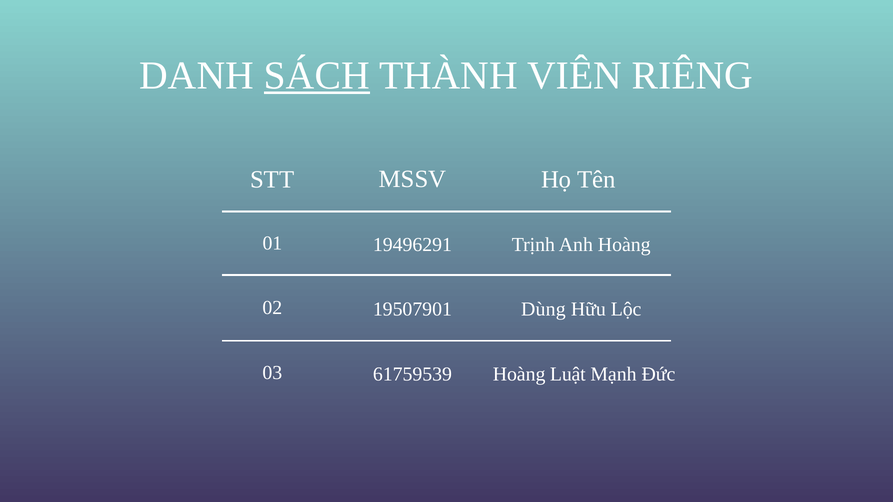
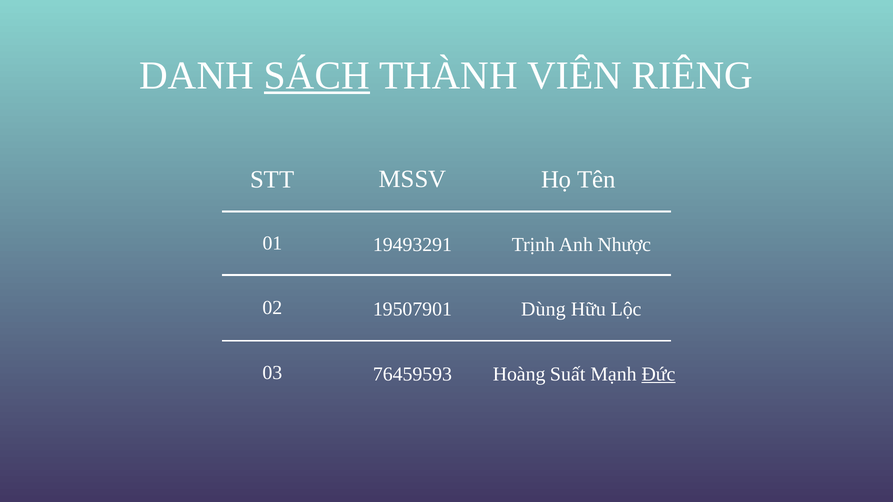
19496291: 19496291 -> 19493291
Anh Hoàng: Hoàng -> Nhược
61759539: 61759539 -> 76459593
Luật: Luật -> Suất
Đức underline: none -> present
